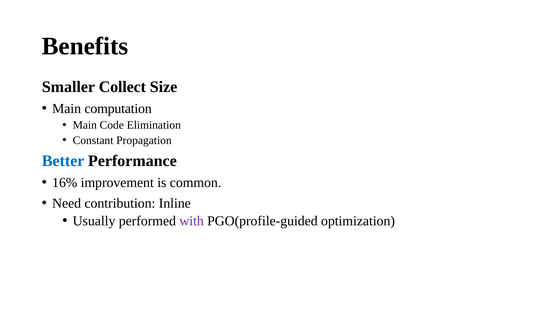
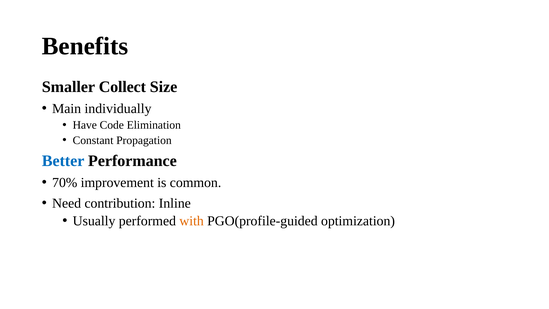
computation: computation -> individually
Main at (85, 125): Main -> Have
16%: 16% -> 70%
with colour: purple -> orange
